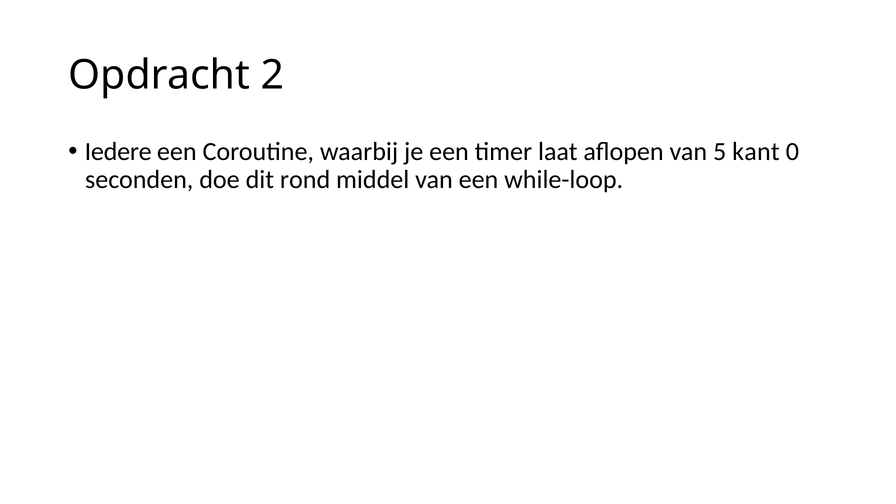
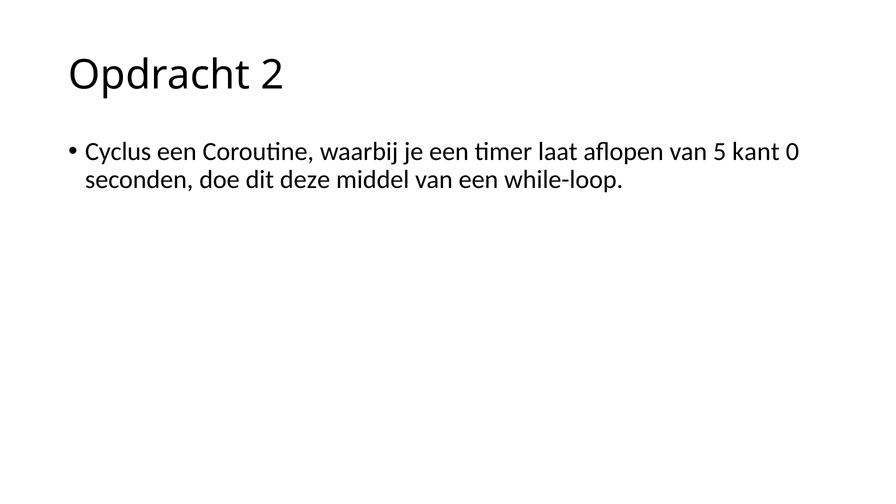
Iedere: Iedere -> Cyclus
rond: rond -> deze
